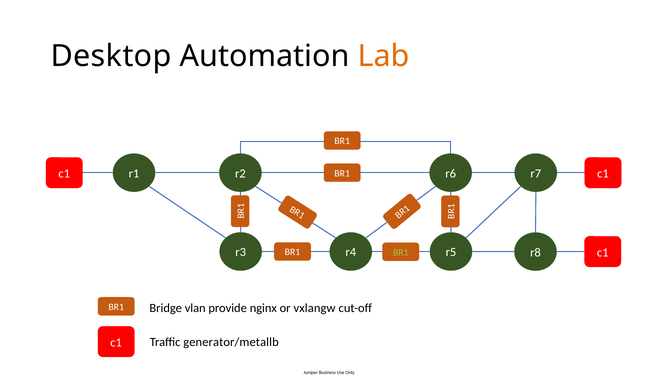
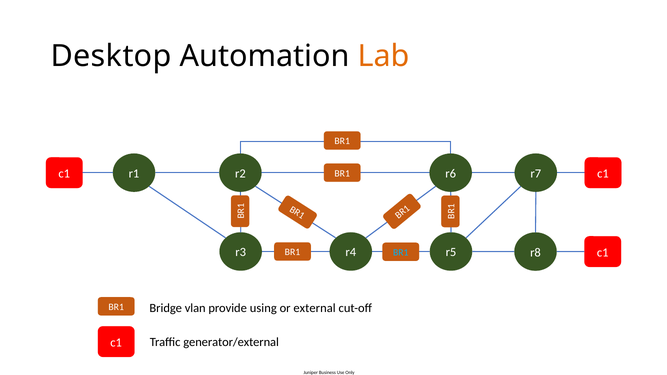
BR1 at (401, 253) colour: light green -> light blue
nginx: nginx -> using
vxlangw: vxlangw -> external
generator/metallb: generator/metallb -> generator/external
